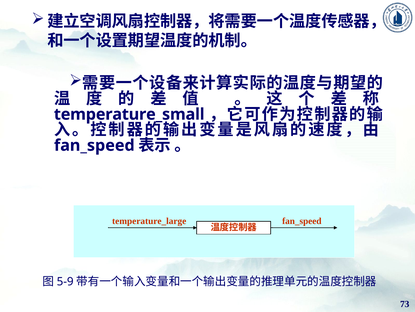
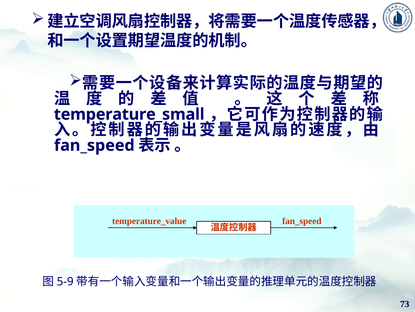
temperature_large: temperature_large -> temperature_value
